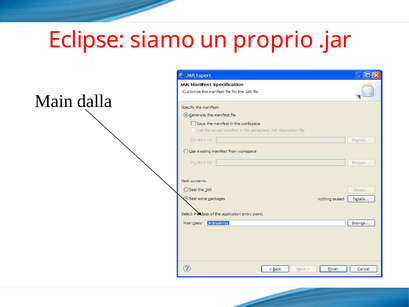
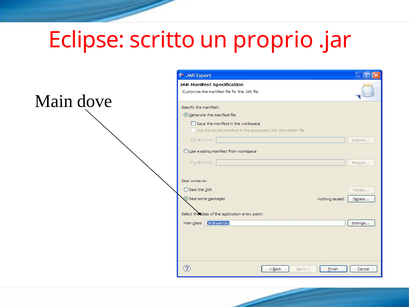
siamo: siamo -> scritto
dalla: dalla -> dove
